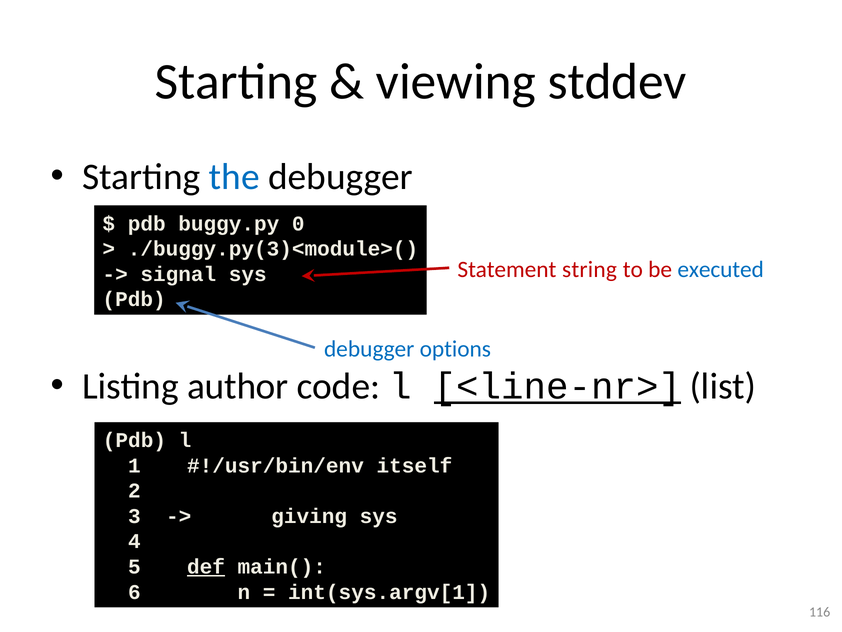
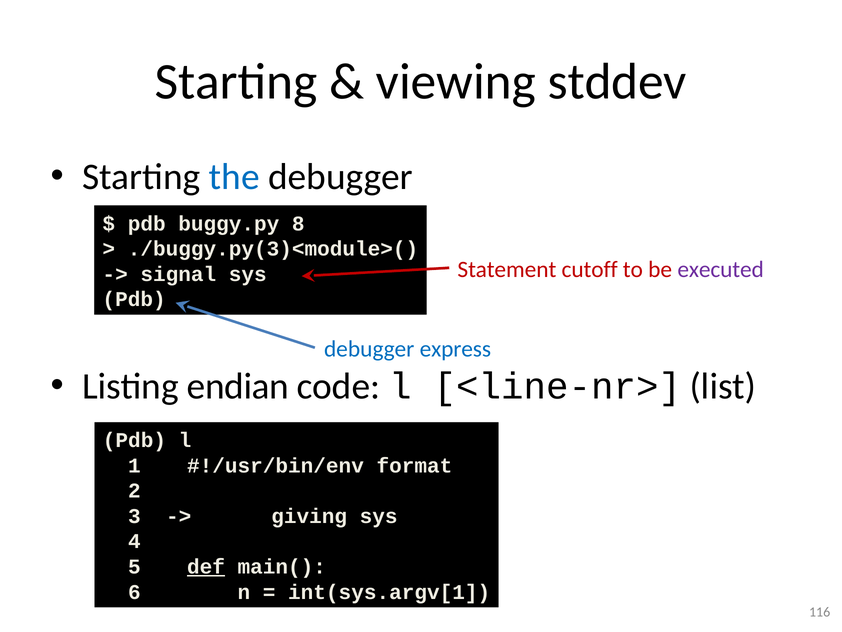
0: 0 -> 8
string: string -> cutoff
executed colour: blue -> purple
options: options -> express
author: author -> endian
<line-nr> underline: present -> none
itself: itself -> format
